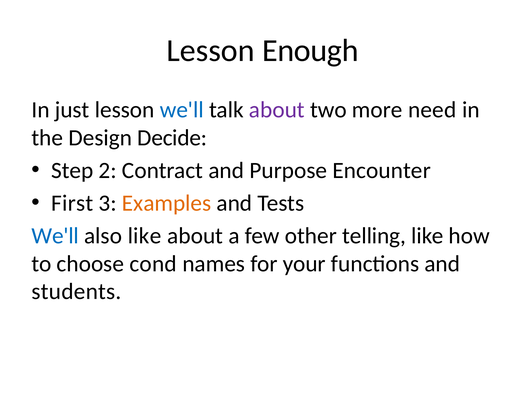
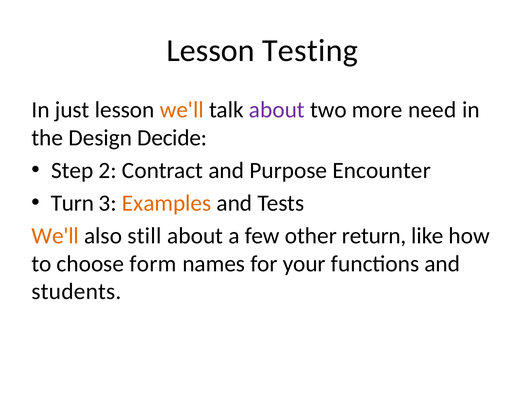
Enough: Enough -> Testing
we'll at (182, 110) colour: blue -> orange
First: First -> Turn
We'll at (55, 236) colour: blue -> orange
also like: like -> still
telling: telling -> return
cond: cond -> form
